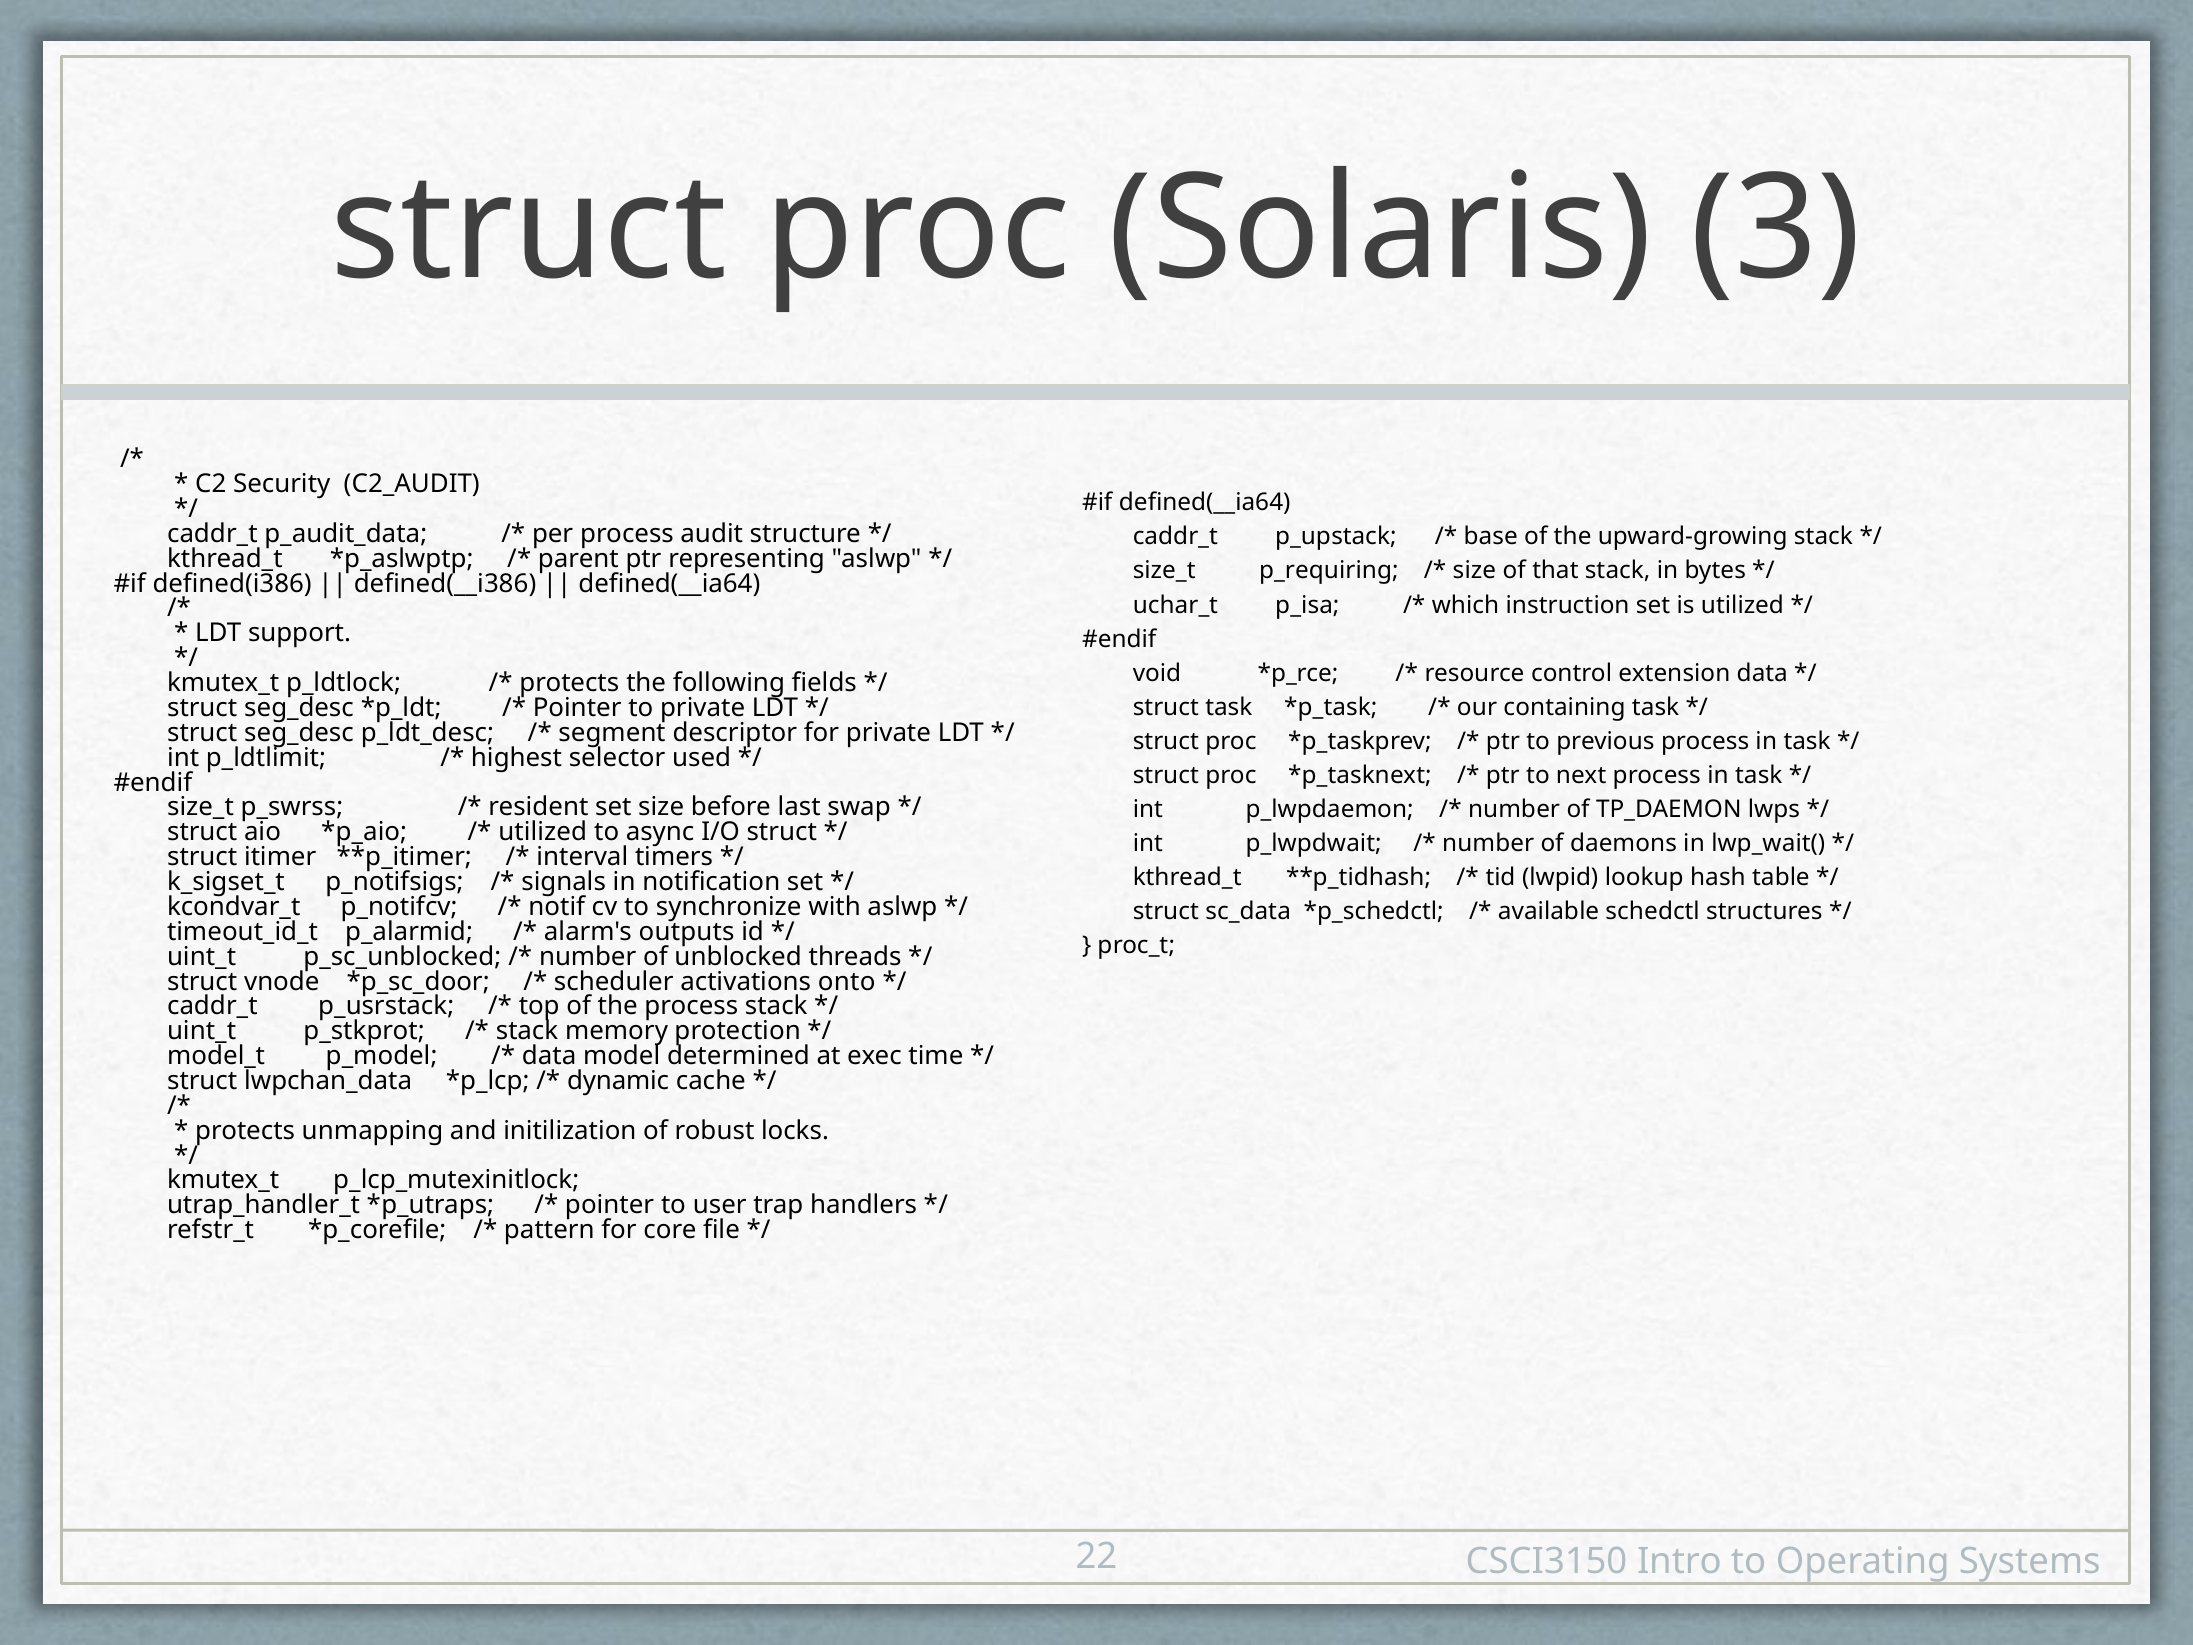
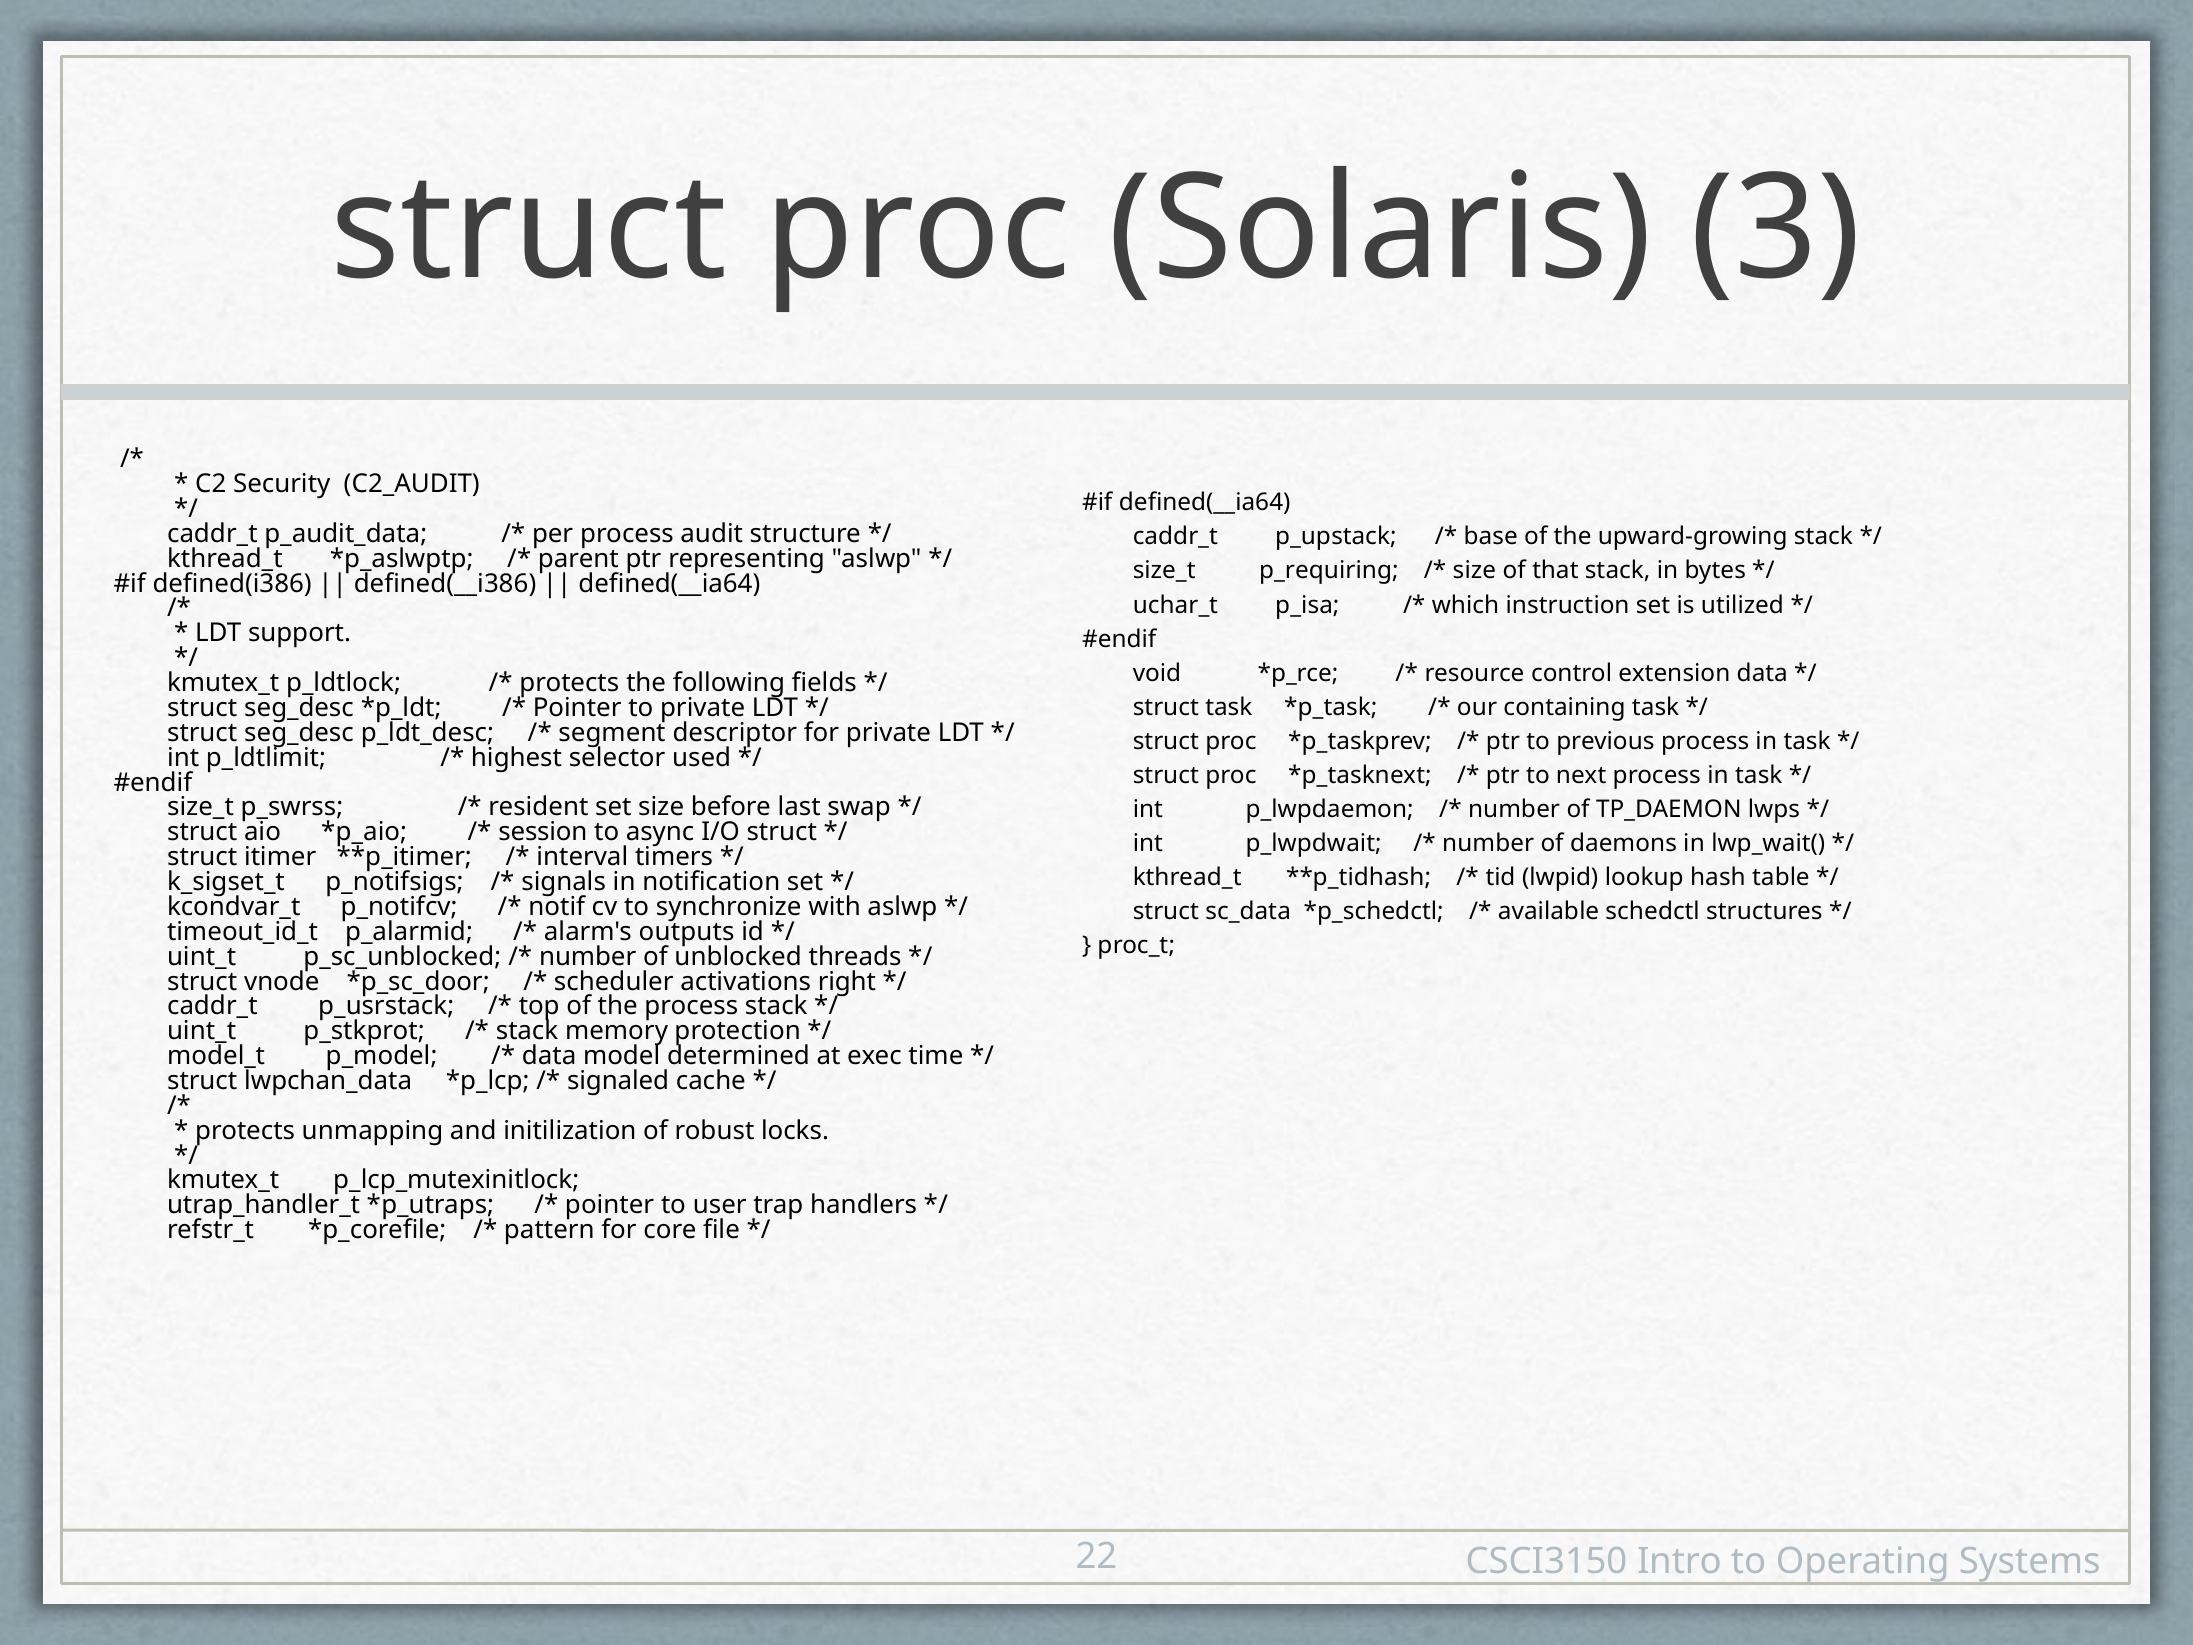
utilized at (543, 832): utilized -> session
onto: onto -> right
dynamic: dynamic -> signaled
